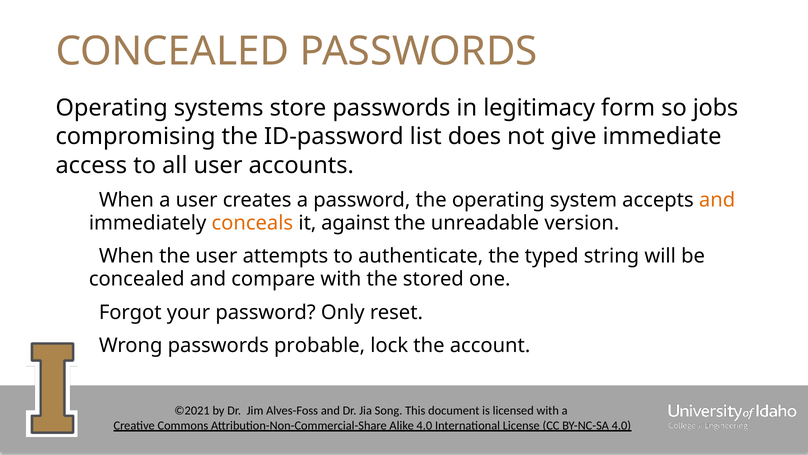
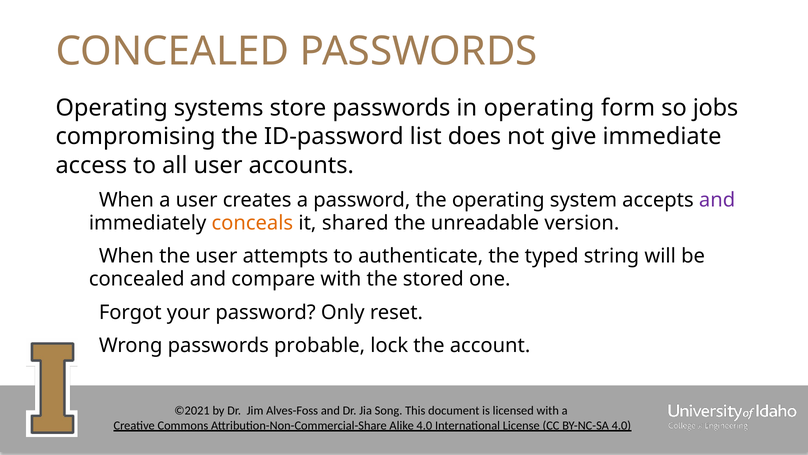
in legitimacy: legitimacy -> operating
and at (717, 200) colour: orange -> purple
against: against -> shared
